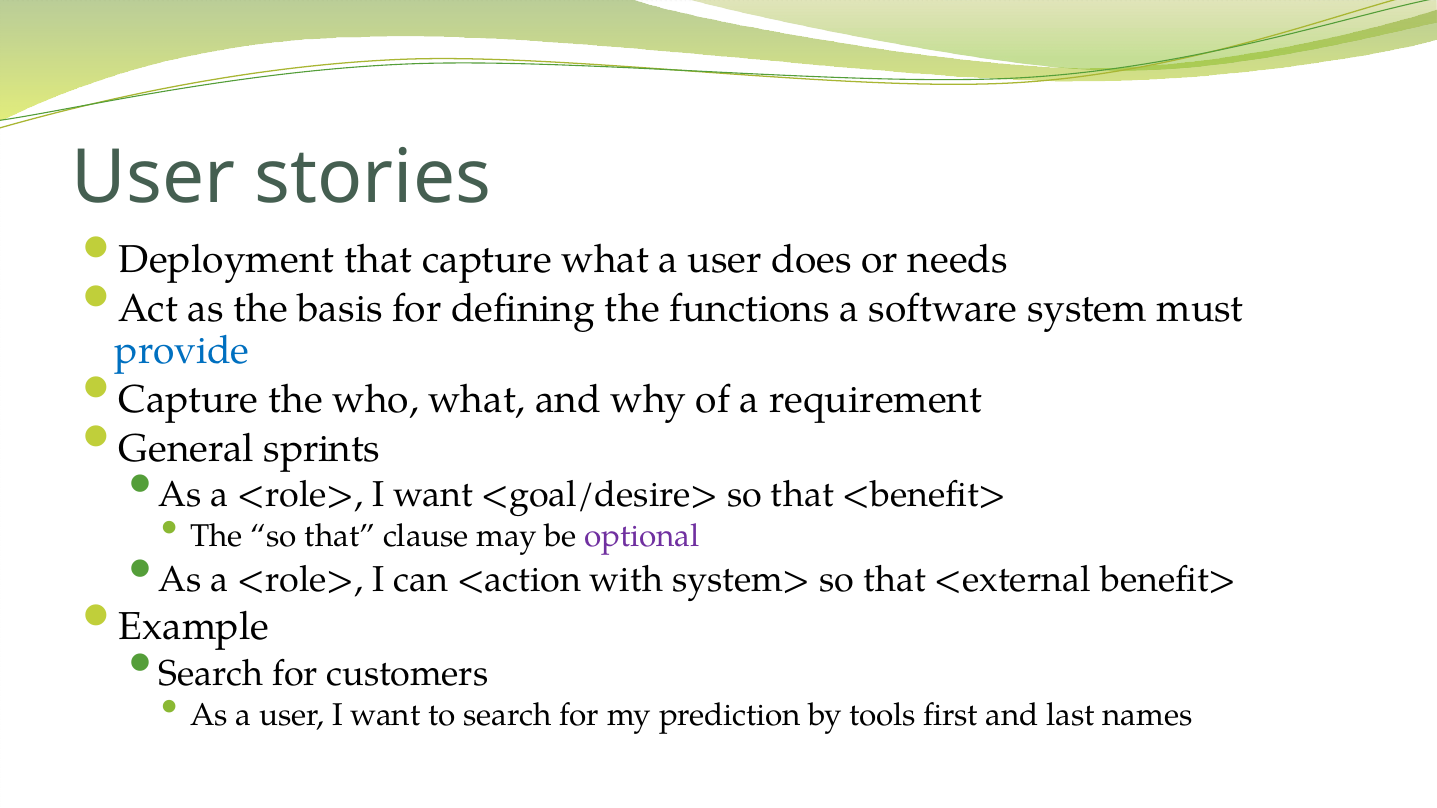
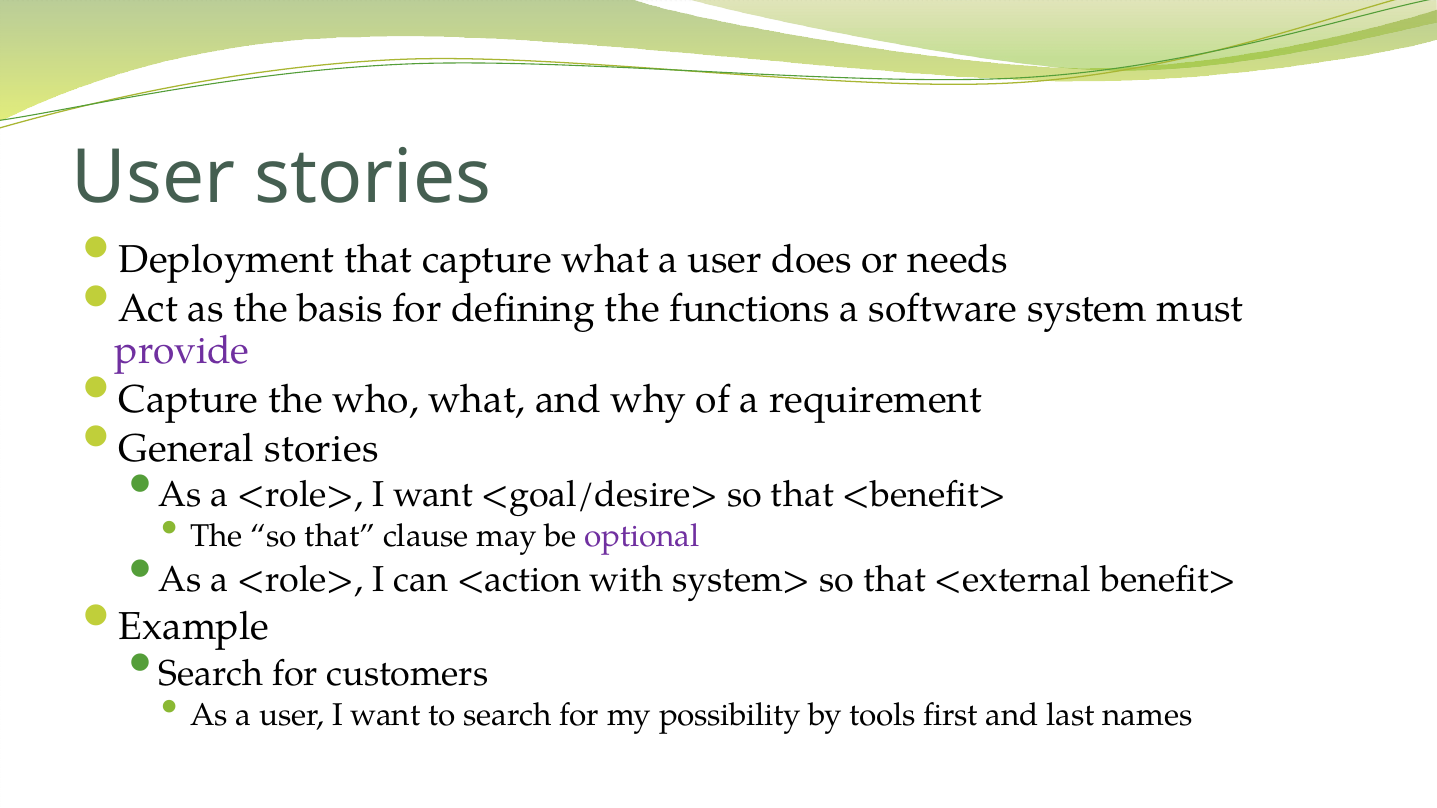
provide colour: blue -> purple
General sprints: sprints -> stories
prediction: prediction -> possibility
